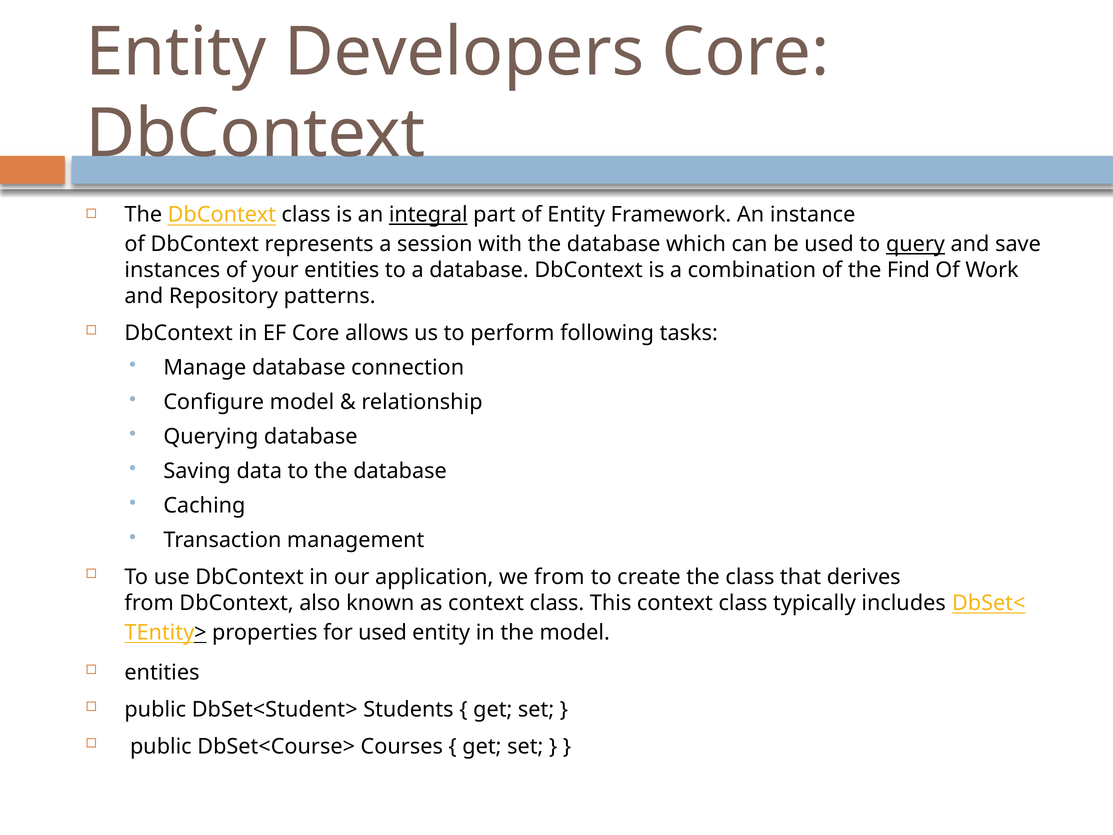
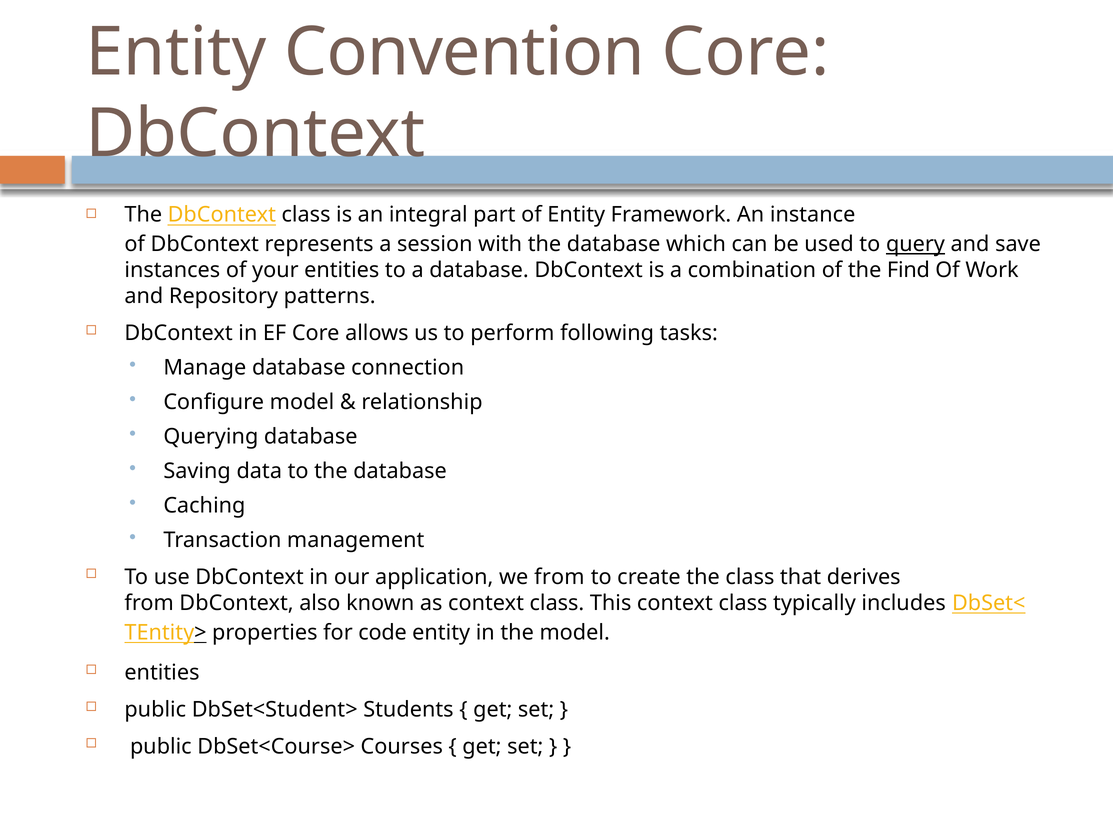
Developers: Developers -> Convention
integral underline: present -> none
for used: used -> code
